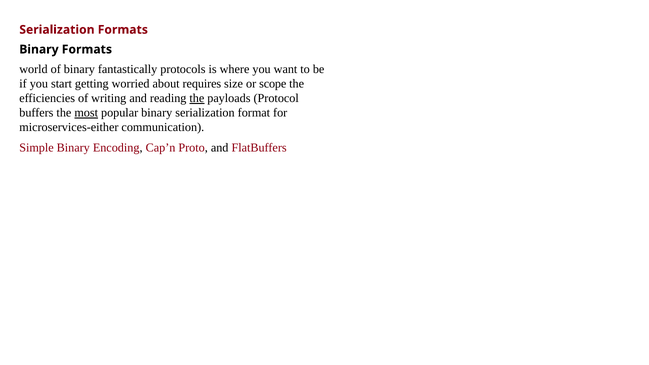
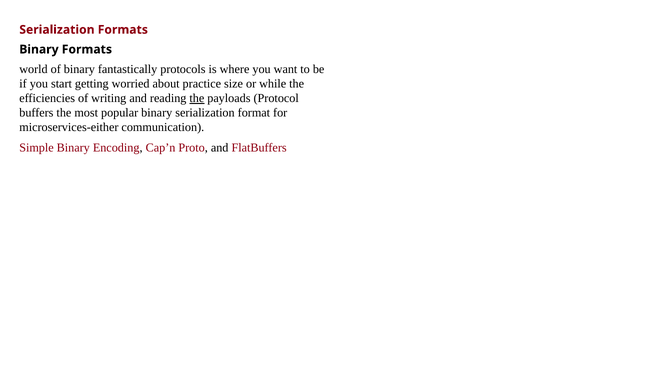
requires: requires -> practice
scope: scope -> while
most underline: present -> none
